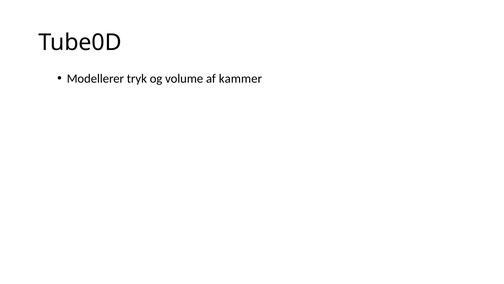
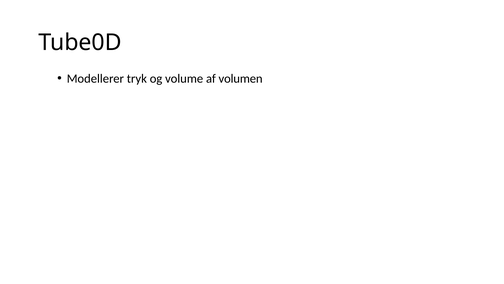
kammer: kammer -> volumen
